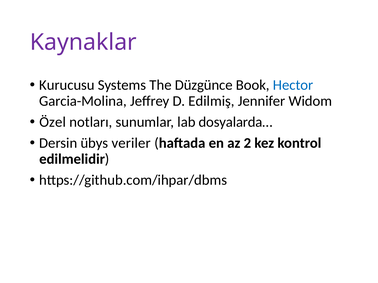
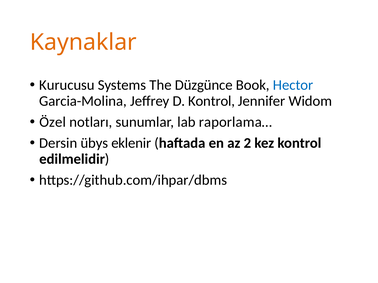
Kaynaklar colour: purple -> orange
D Edilmiş: Edilmiş -> Kontrol
dosyalarda…: dosyalarda… -> raporlama…
veriler: veriler -> eklenir
